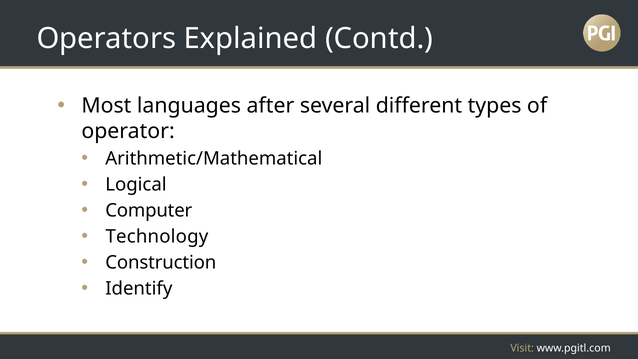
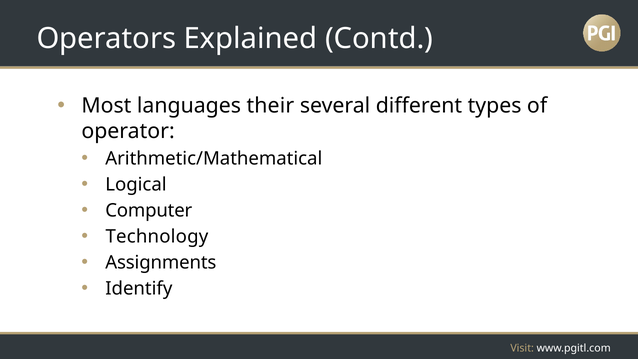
after: after -> their
Construction: Construction -> Assignments
